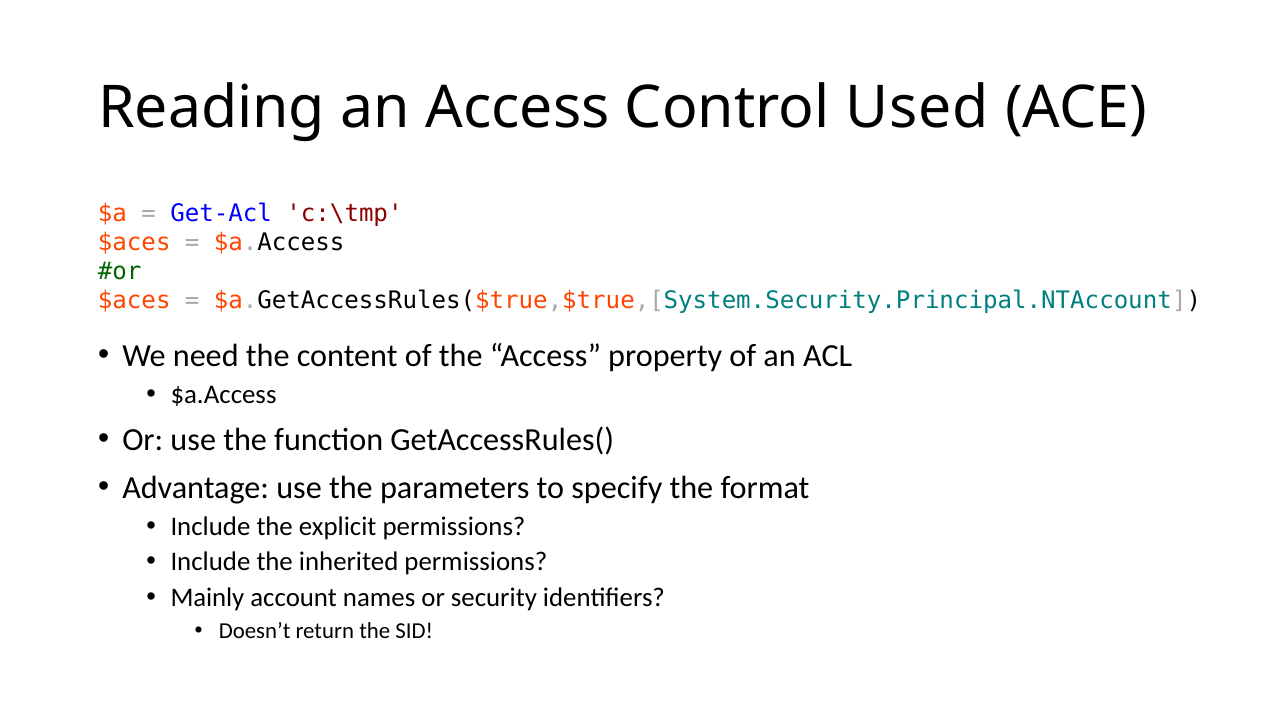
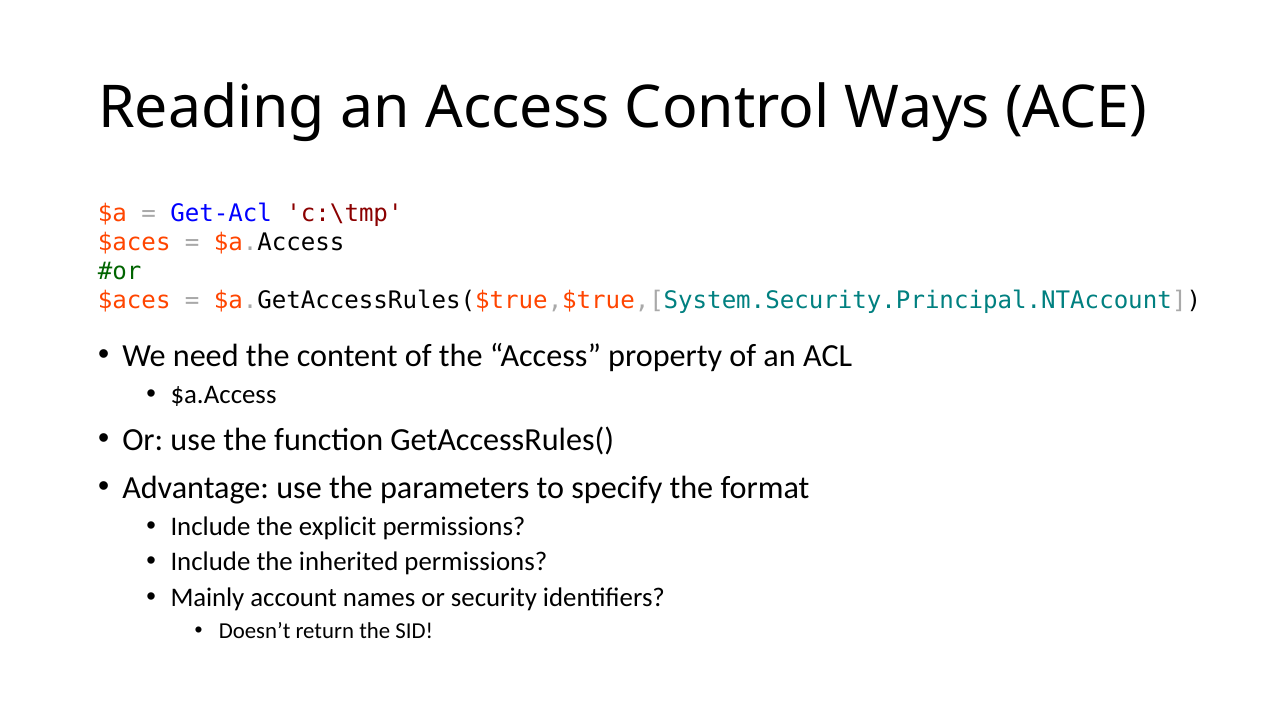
Used: Used -> Ways
